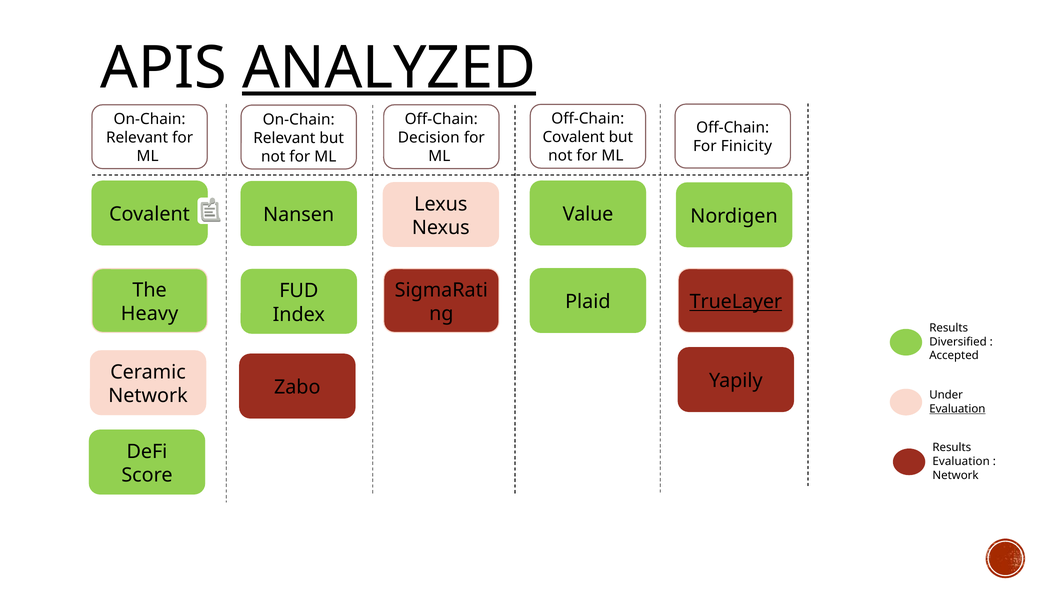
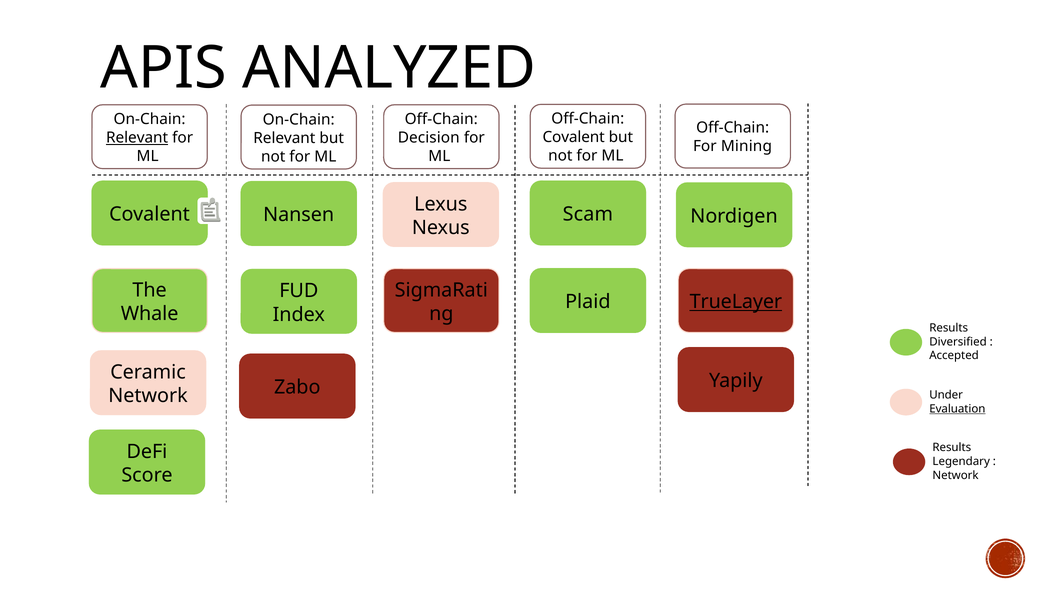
ANALYZED underline: present -> none
Relevant at (137, 138) underline: none -> present
Finicity: Finicity -> Mining
Value: Value -> Scam
Heavy: Heavy -> Whale
Evaluation at (961, 461): Evaluation -> Legendary
